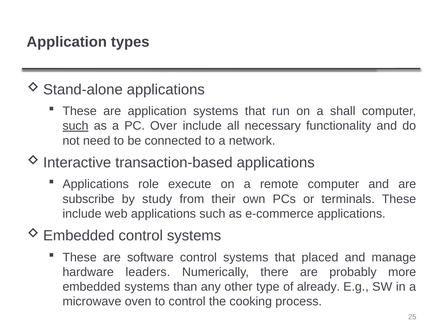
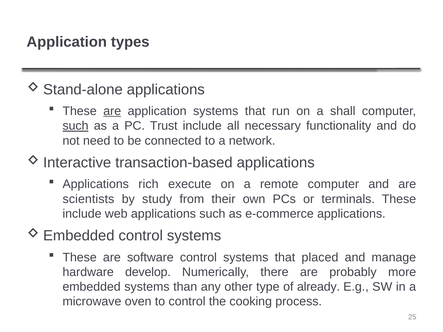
are at (112, 111) underline: none -> present
Over: Over -> Trust
role: role -> rich
subscribe: subscribe -> scientists
leaders: leaders -> develop
